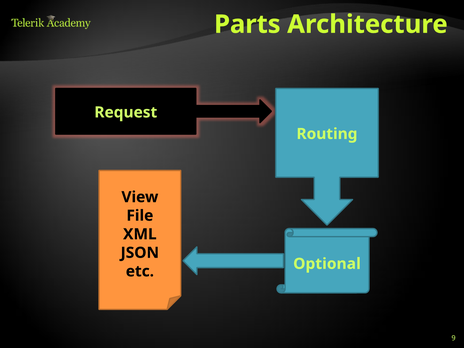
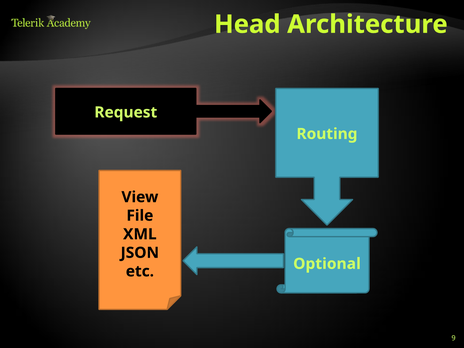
Parts: Parts -> Head
